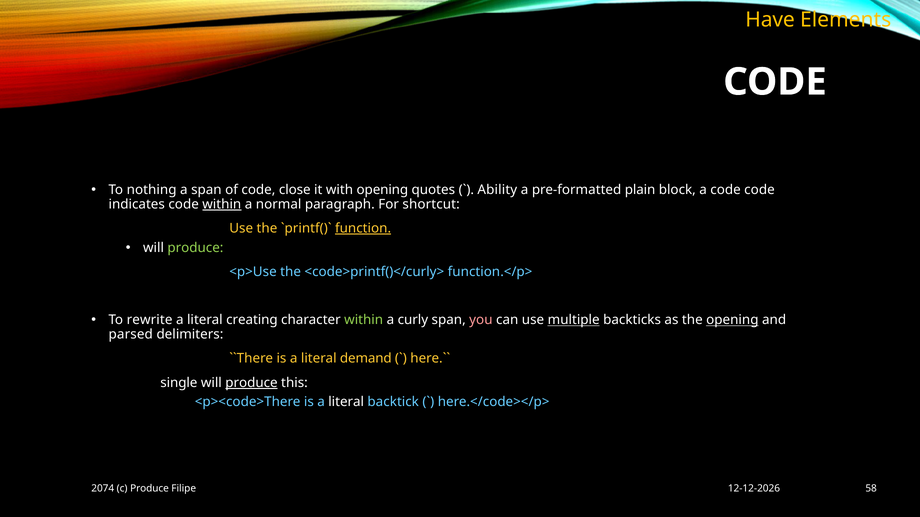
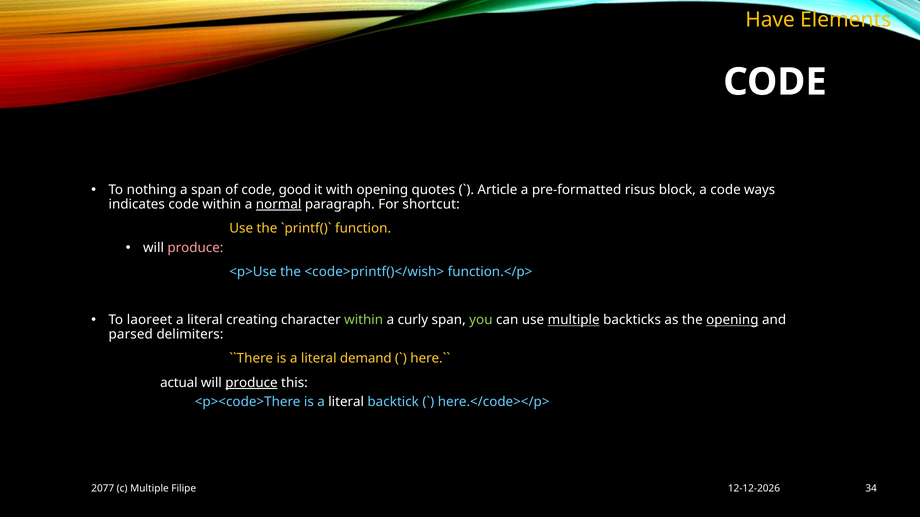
close: close -> good
Ability: Ability -> Article
plain: plain -> risus
code code: code -> ways
within at (222, 204) underline: present -> none
normal underline: none -> present
function underline: present -> none
produce at (195, 248) colour: light green -> pink
<code>printf()</curly>: <code>printf()</curly> -> <code>printf()</wish>
rewrite: rewrite -> laoreet
you colour: pink -> light green
single: single -> actual
2074: 2074 -> 2077
c Produce: Produce -> Multiple
58: 58 -> 34
